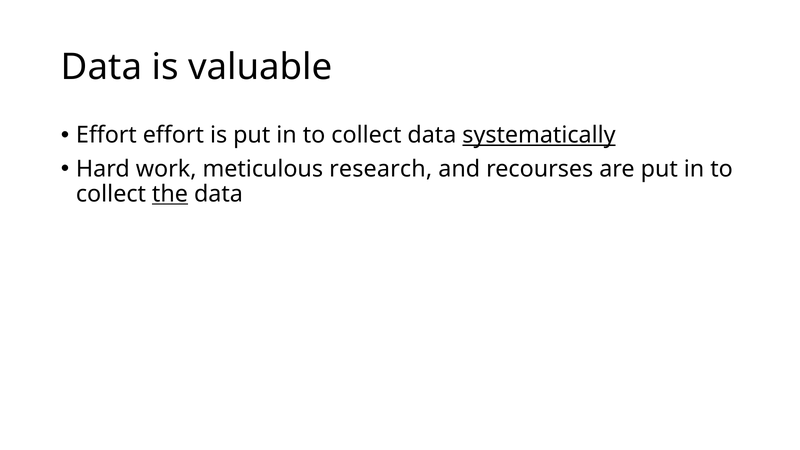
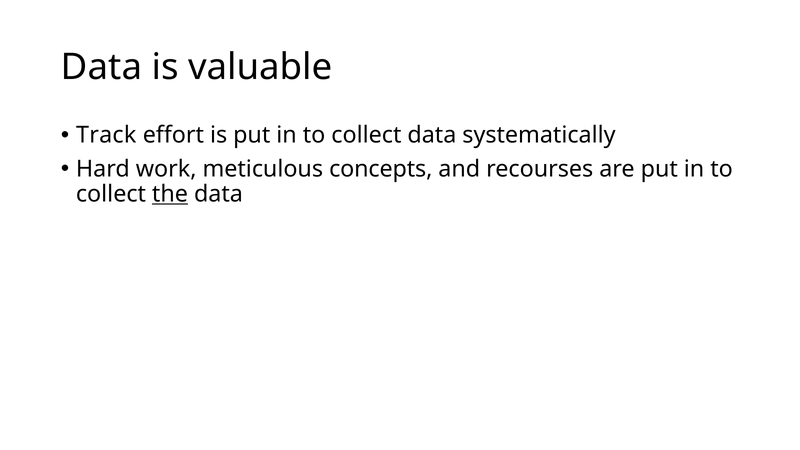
Effort at (106, 135): Effort -> Track
systematically underline: present -> none
research: research -> concepts
